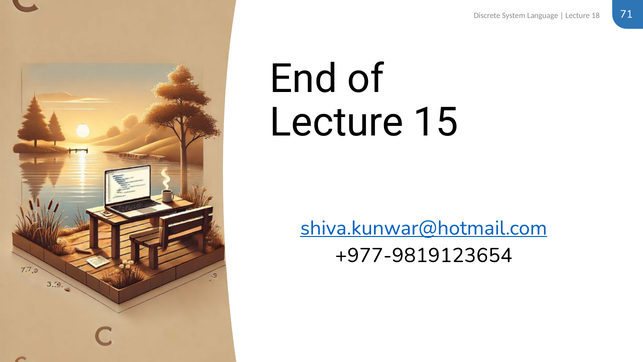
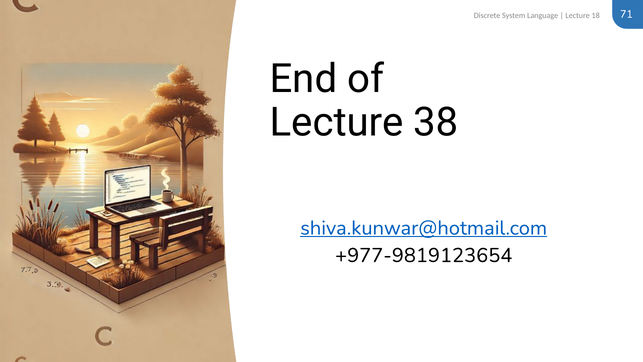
15: 15 -> 38
